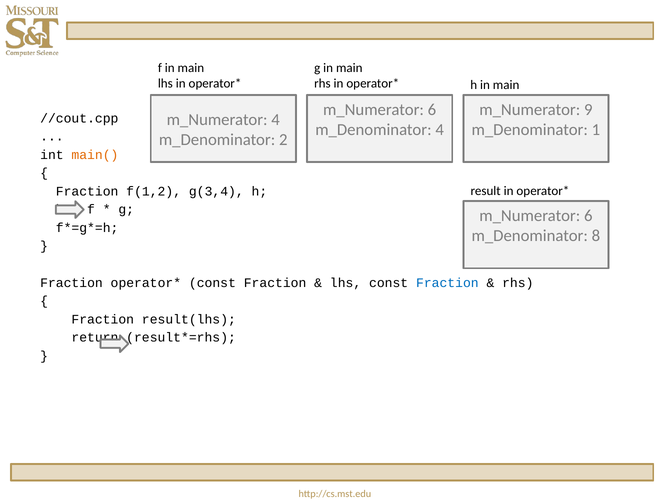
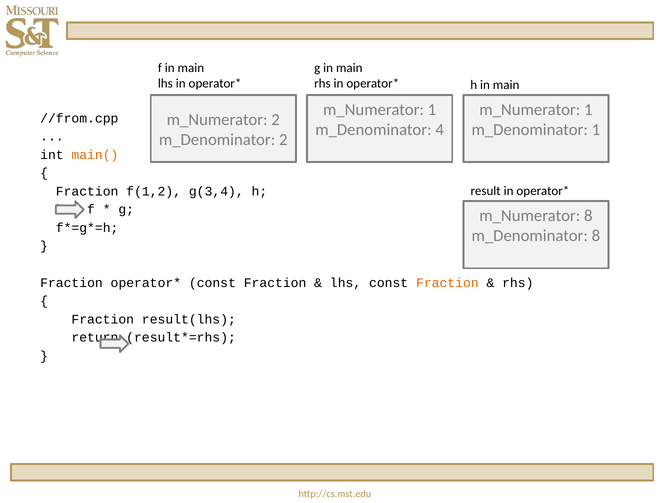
6 at (432, 109): 6 -> 1
9 at (588, 109): 9 -> 1
m_Numerator 4: 4 -> 2
//cout.cpp: //cout.cpp -> //from.cpp
6 at (588, 216): 6 -> 8
Fraction at (447, 282) colour: blue -> orange
